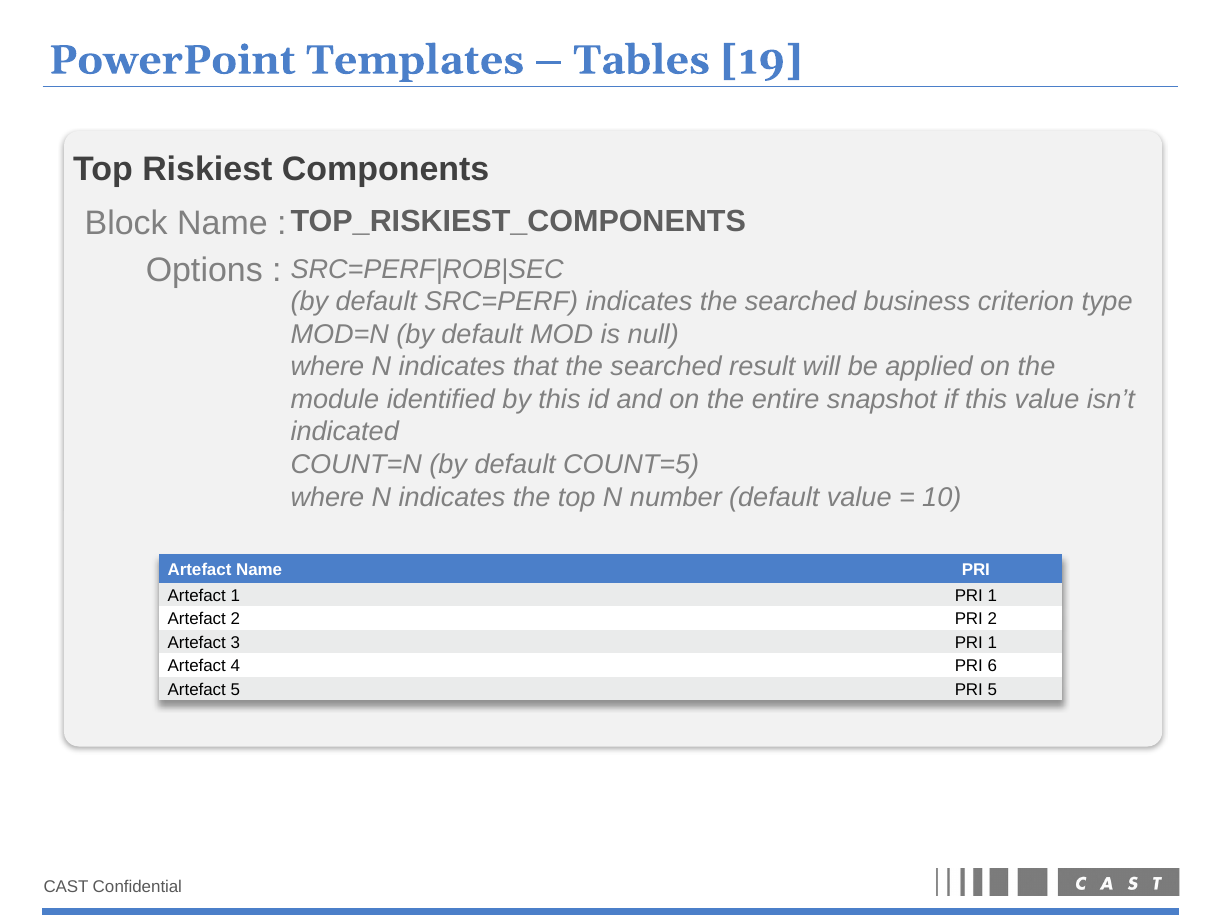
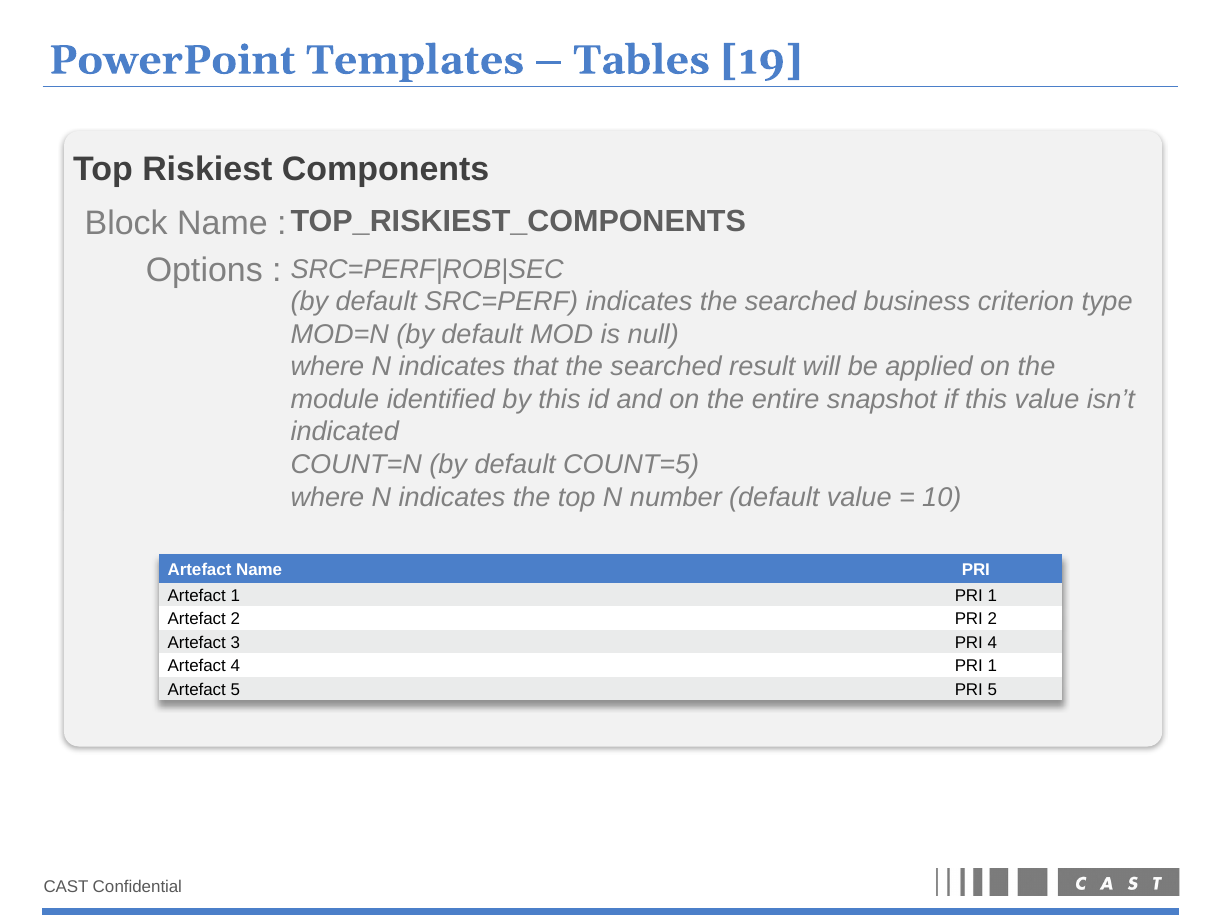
3 PRI 1: 1 -> 4
4 PRI 6: 6 -> 1
